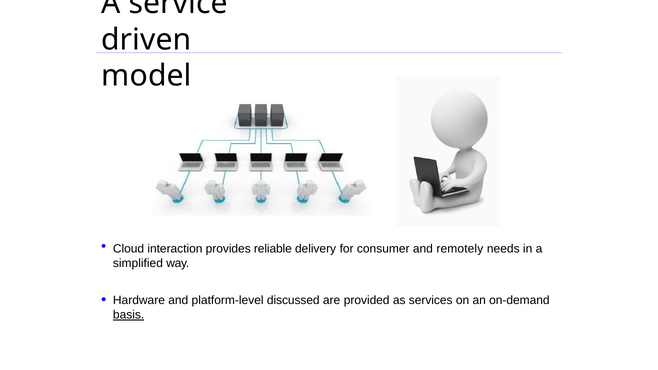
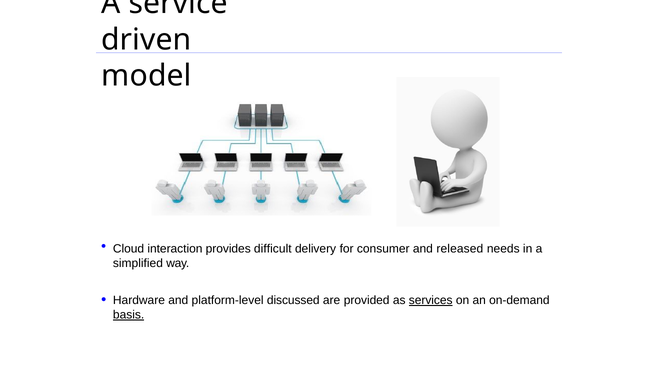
reliable: reliable -> difficult
remotely: remotely -> released
services underline: none -> present
